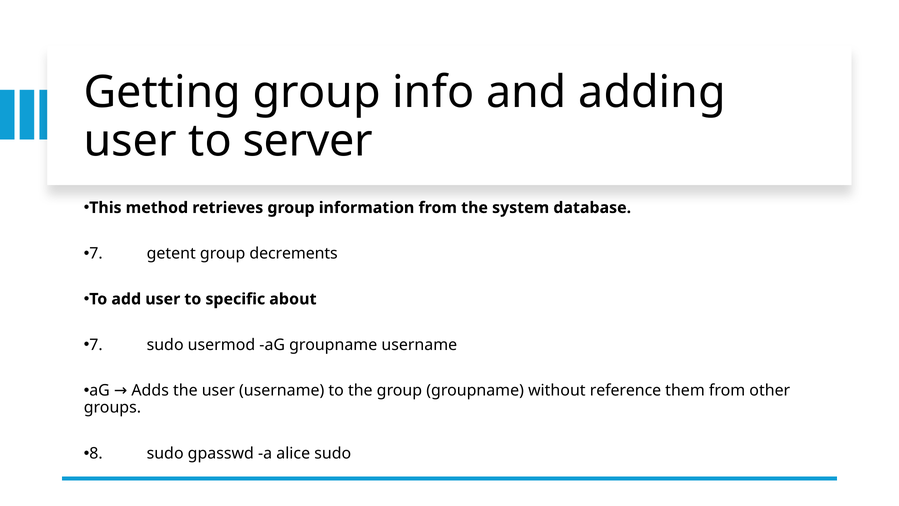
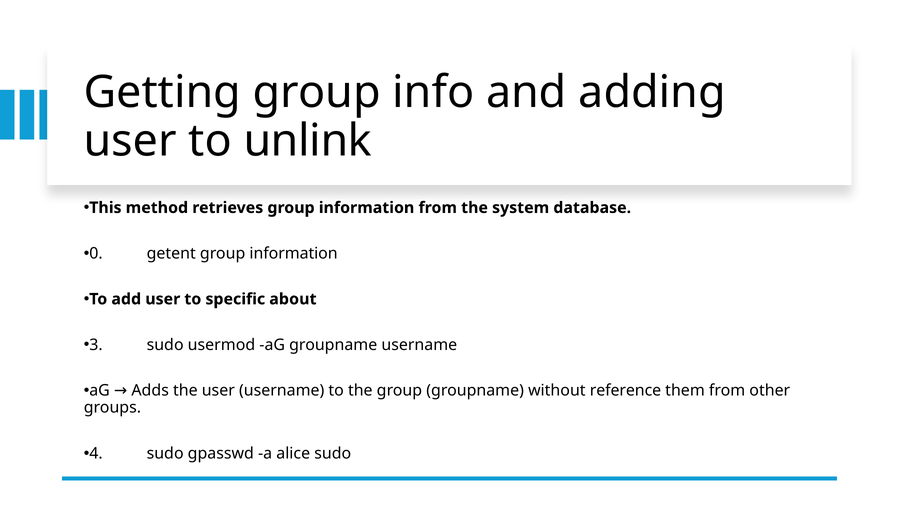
server: server -> unlink
7 at (96, 253): 7 -> 0
getent group decrements: decrements -> information
7 at (96, 345): 7 -> 3
8: 8 -> 4
